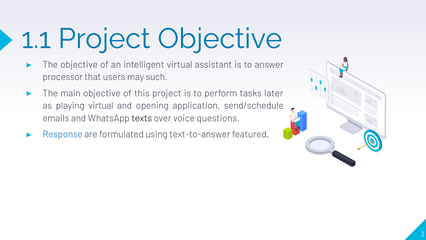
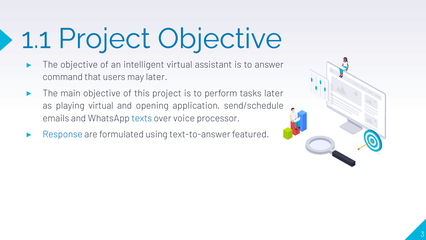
processor: processor -> command
may such: such -> later
texts colour: black -> blue
questions: questions -> processor
